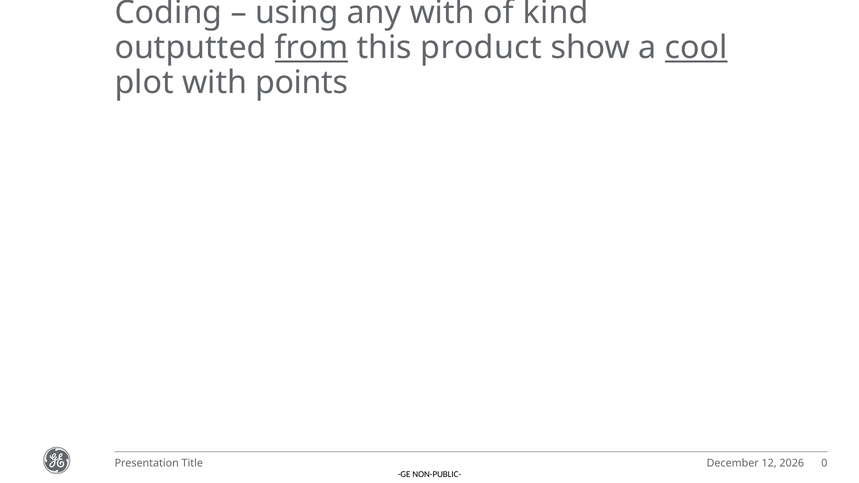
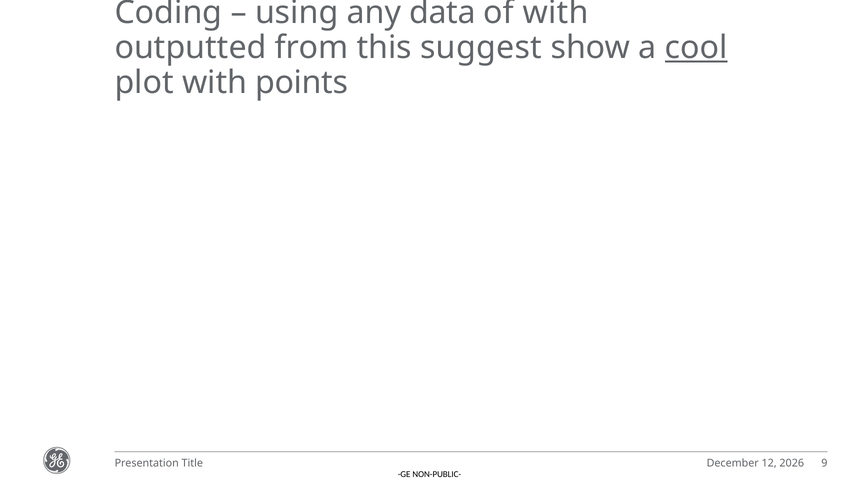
any with: with -> data
of kind: kind -> with
from underline: present -> none
product: product -> suggest
0: 0 -> 9
